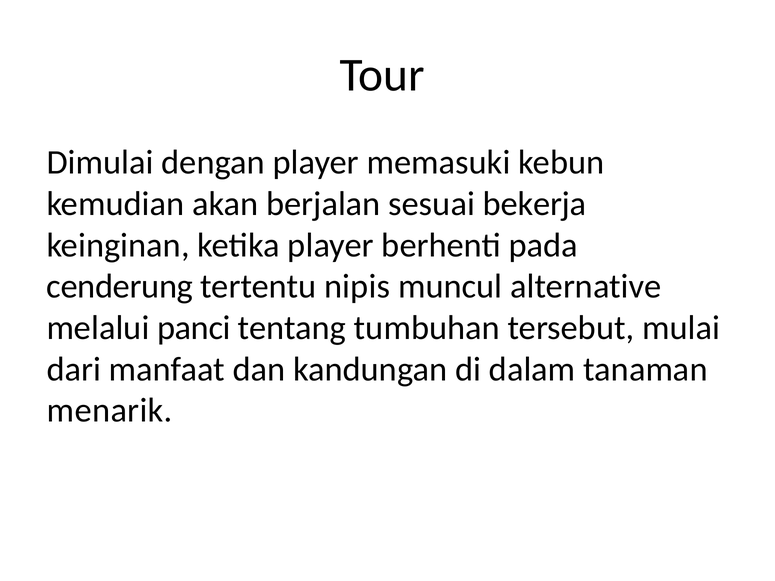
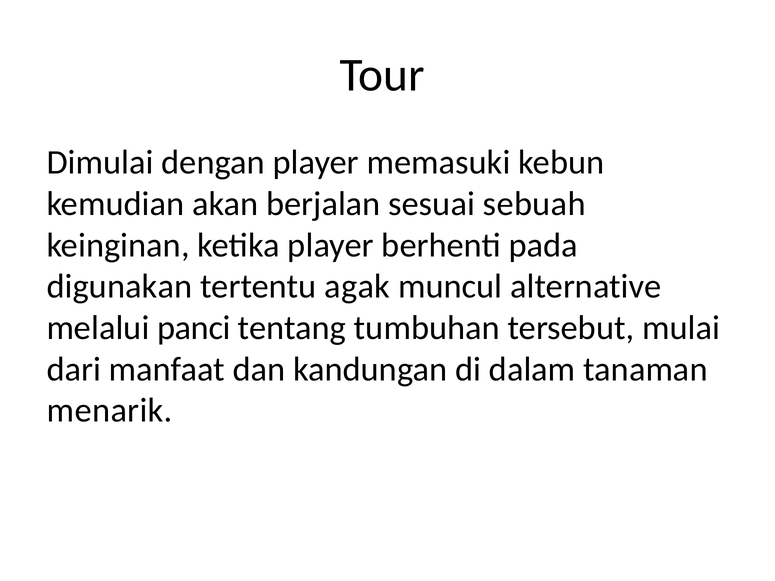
bekerja: bekerja -> sebuah
cenderung: cenderung -> digunakan
nipis: nipis -> agak
